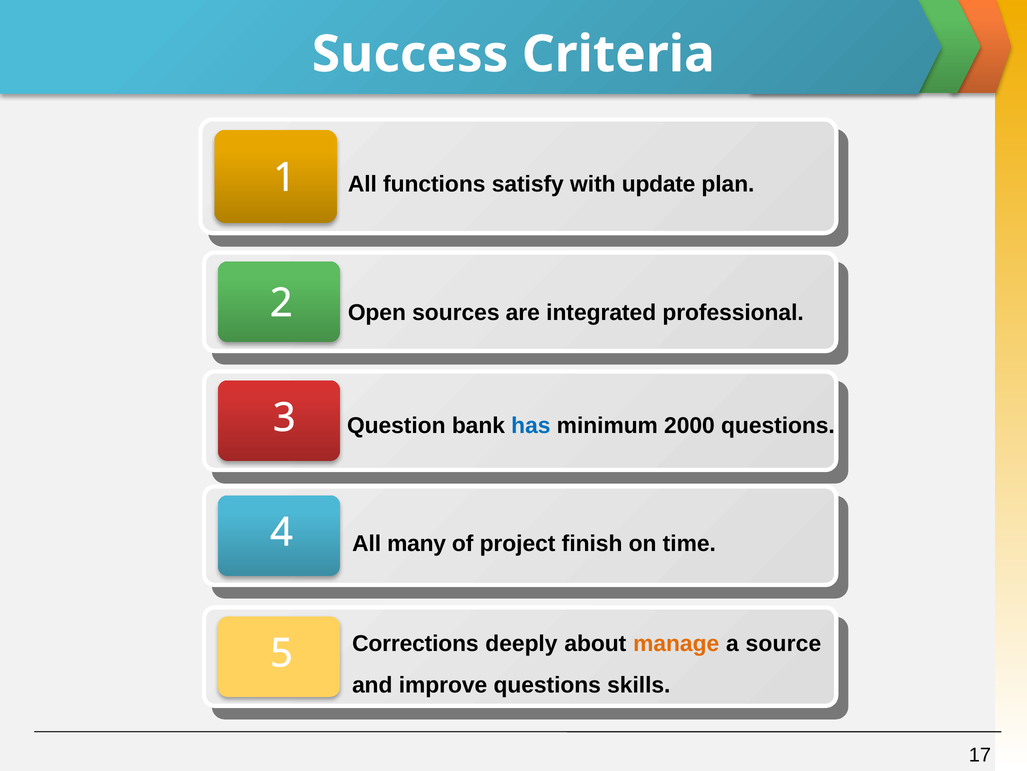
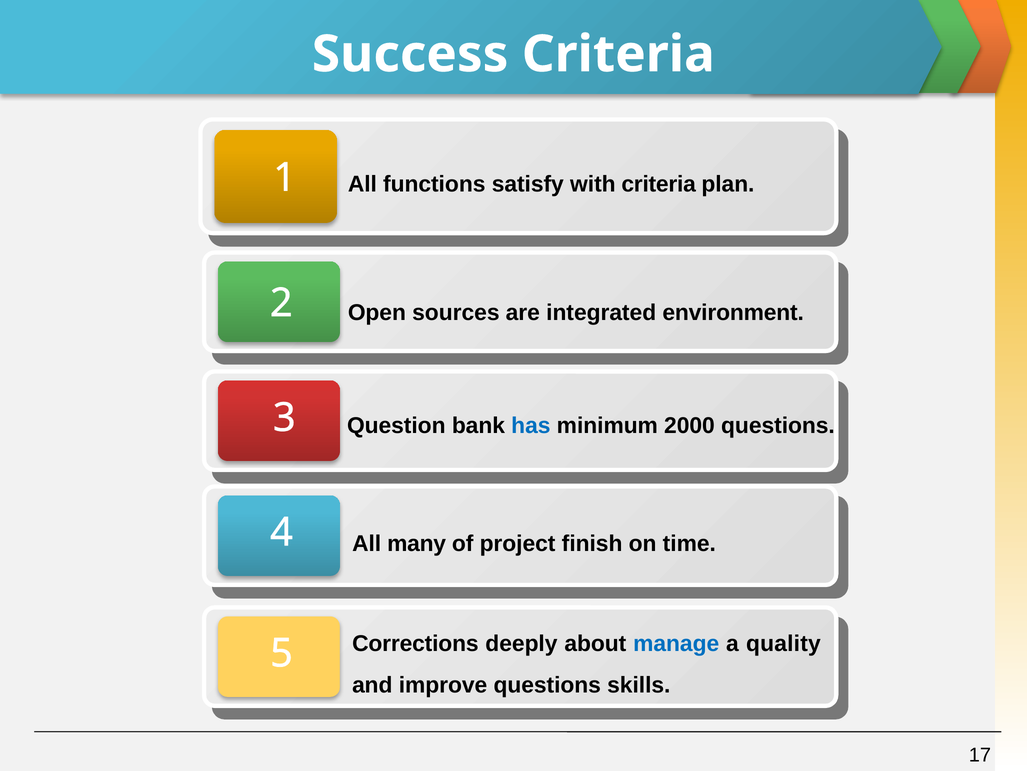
with update: update -> criteria
professional: professional -> environment
manage colour: orange -> blue
source: source -> quality
